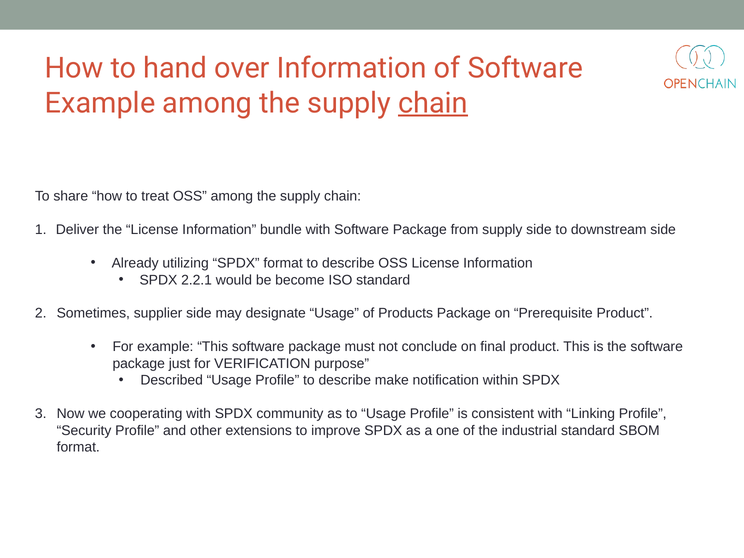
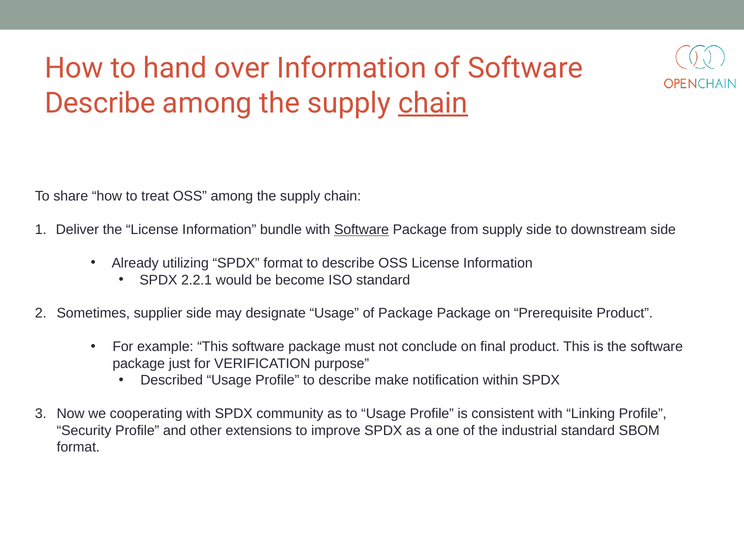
Example at (100, 103): Example -> Describe
Software at (362, 230) underline: none -> present
of Products: Products -> Package
